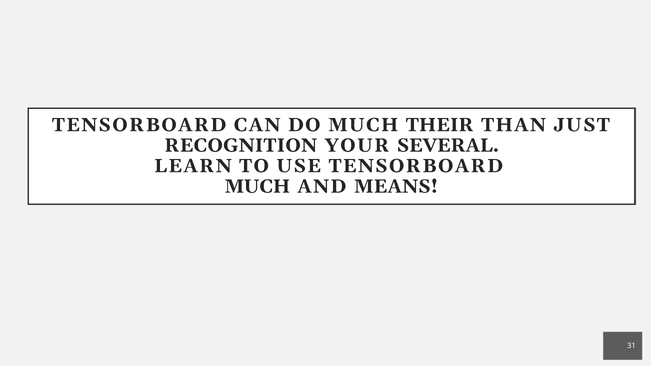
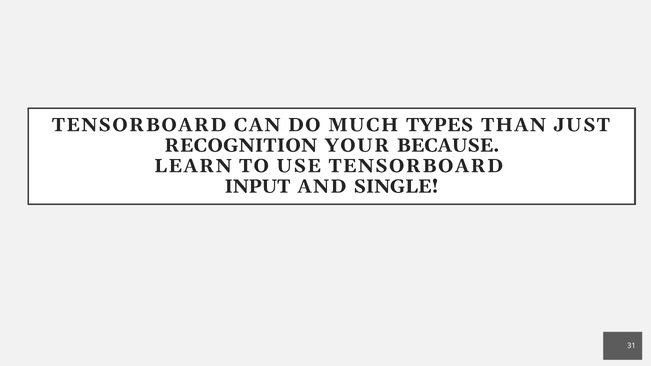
THEIR: THEIR -> TYPES
SEVERAL: SEVERAL -> BECAUSE
MUCH at (257, 186): MUCH -> INPUT
MEANS: MEANS -> SINGLE
